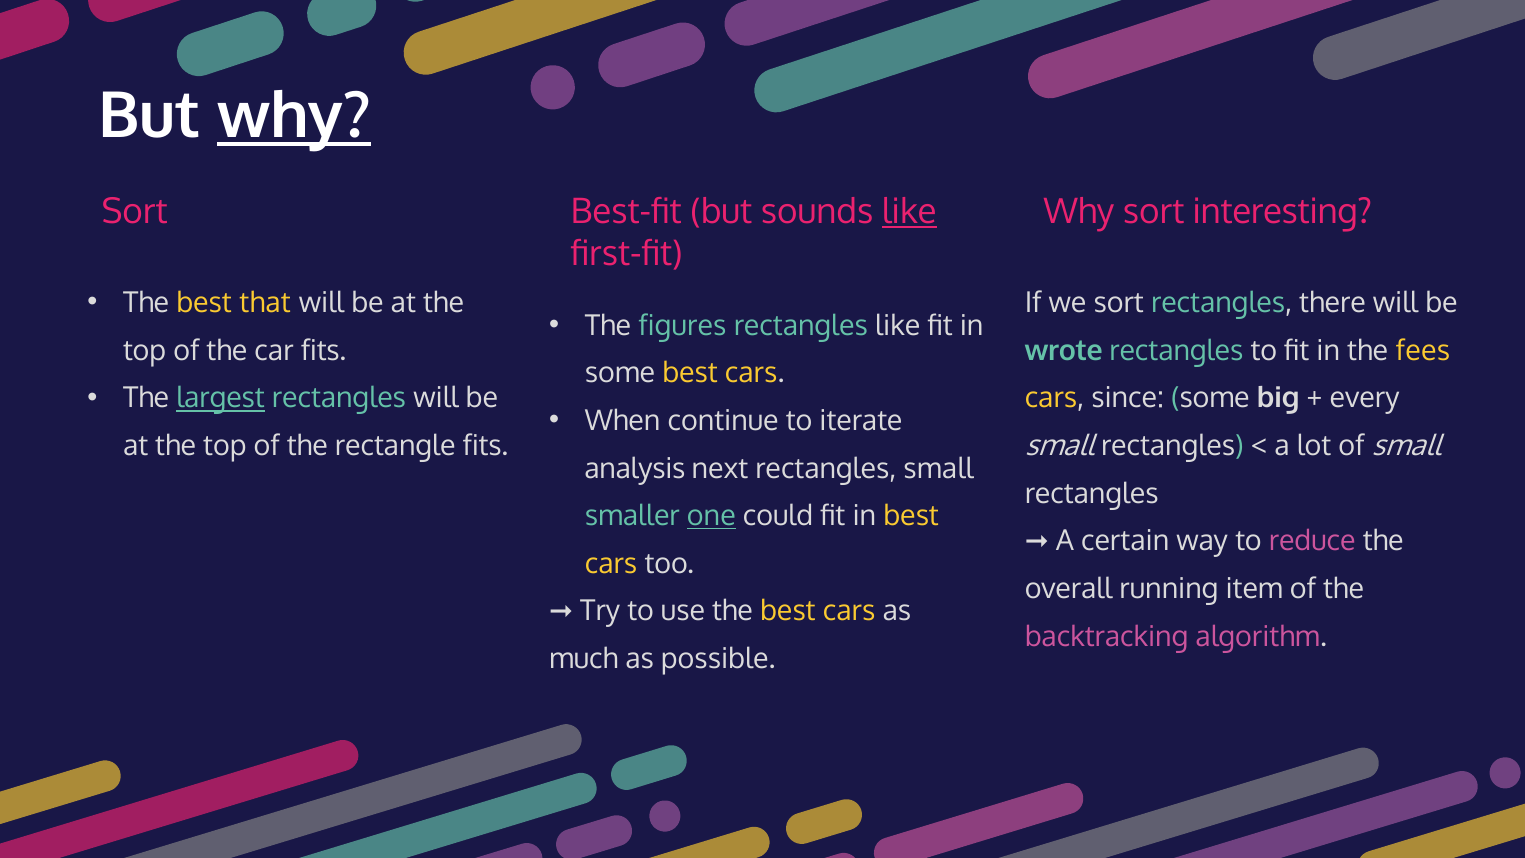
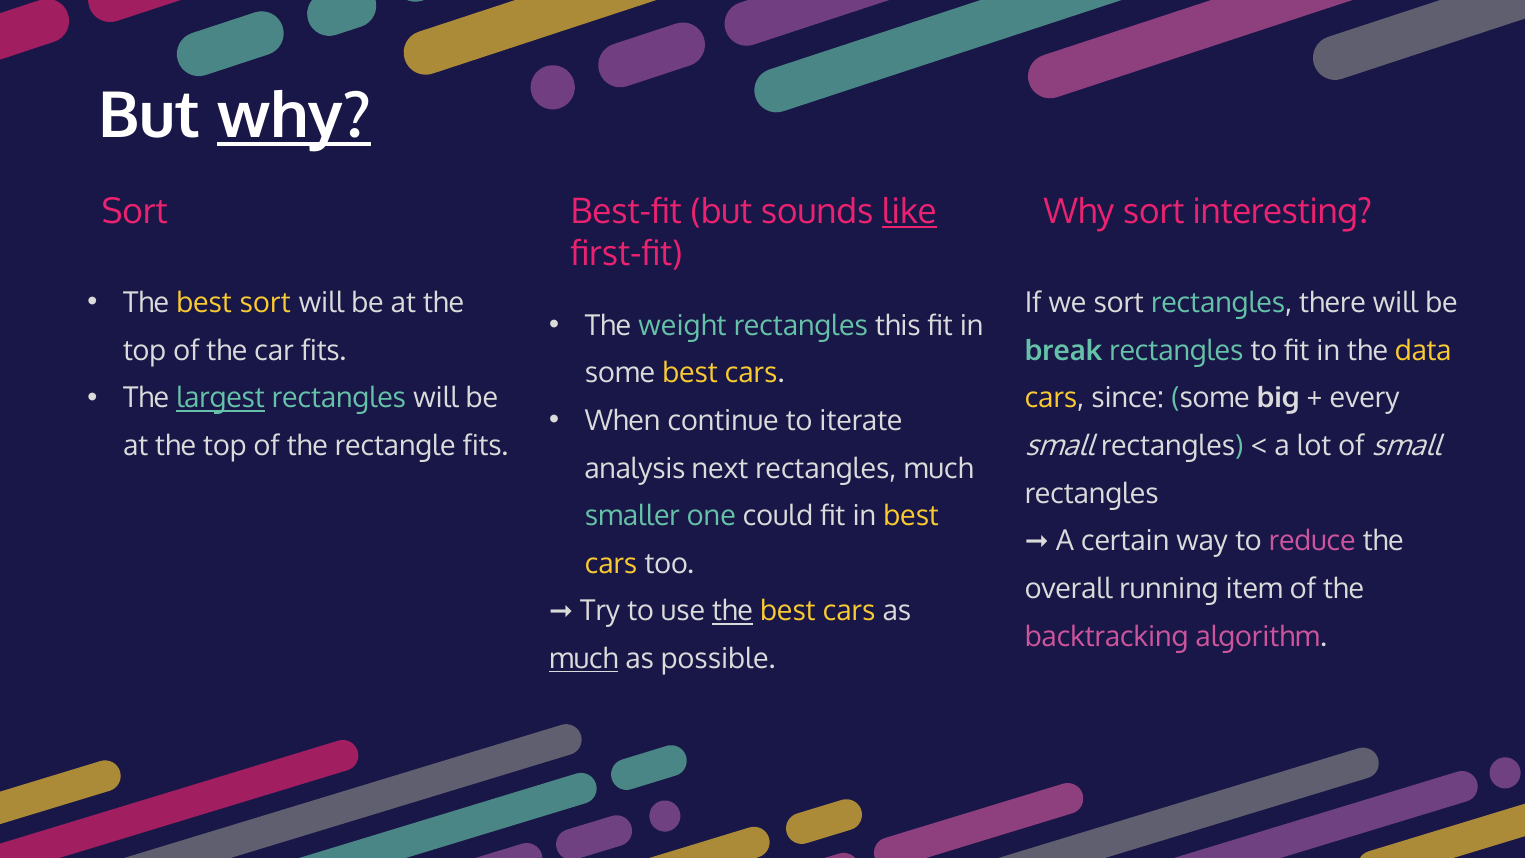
best that: that -> sort
figures: figures -> weight
rectangles like: like -> this
wrote: wrote -> break
fees: fees -> data
rectangles small: small -> much
one underline: present -> none
the at (732, 611) underline: none -> present
much at (584, 659) underline: none -> present
